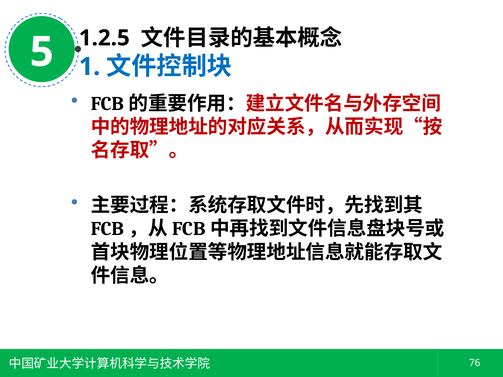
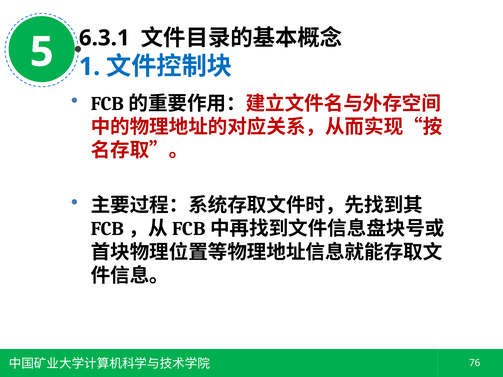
1.2.5: 1.2.5 -> 6.3.1
